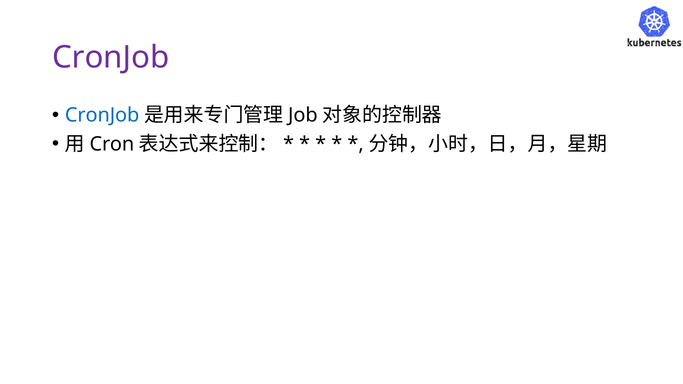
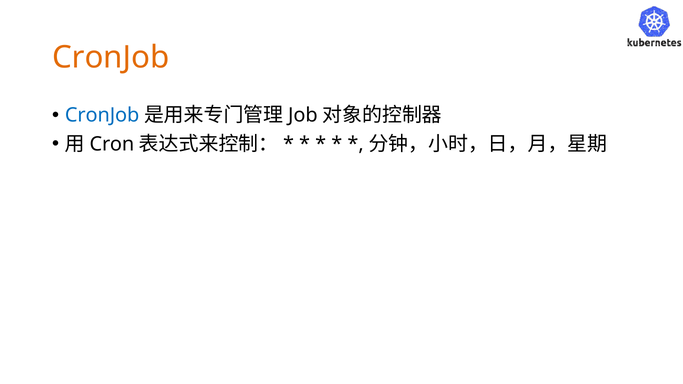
CronJob at (111, 57) colour: purple -> orange
